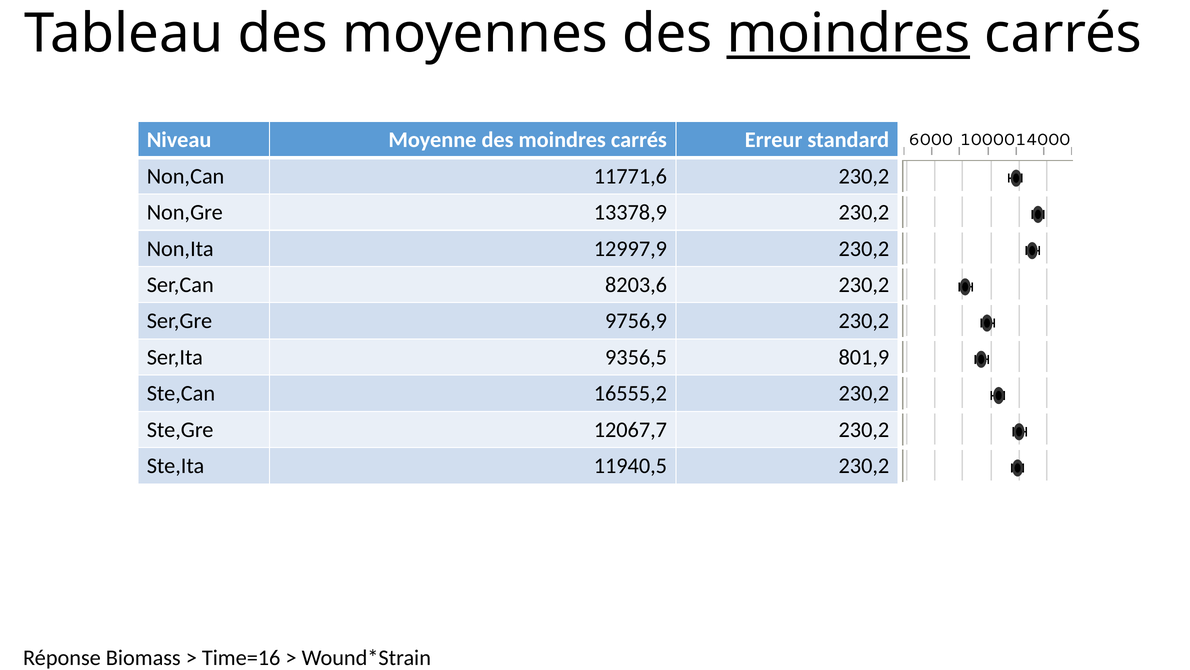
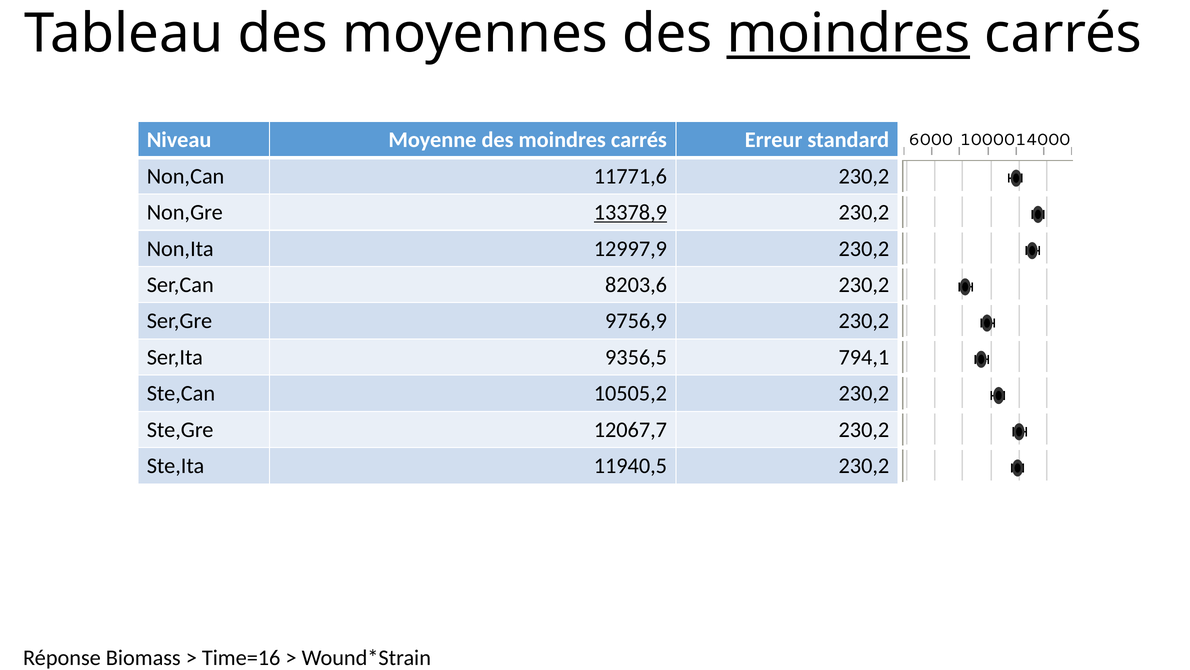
13378,9 underline: none -> present
801,9: 801,9 -> 794,1
16555,2: 16555,2 -> 10505,2
